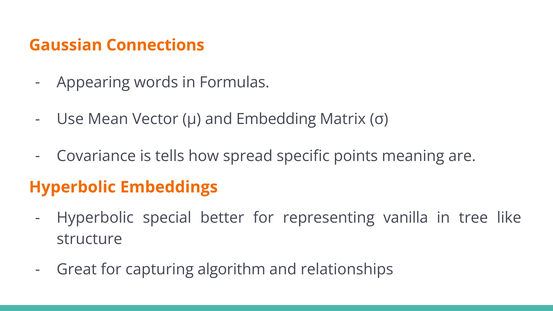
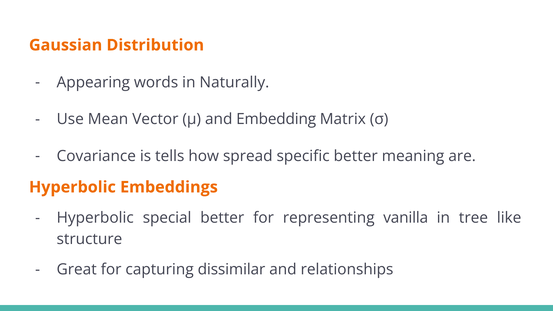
Connections: Connections -> Distribution
Formulas: Formulas -> Naturally
specific points: points -> better
algorithm: algorithm -> dissimilar
